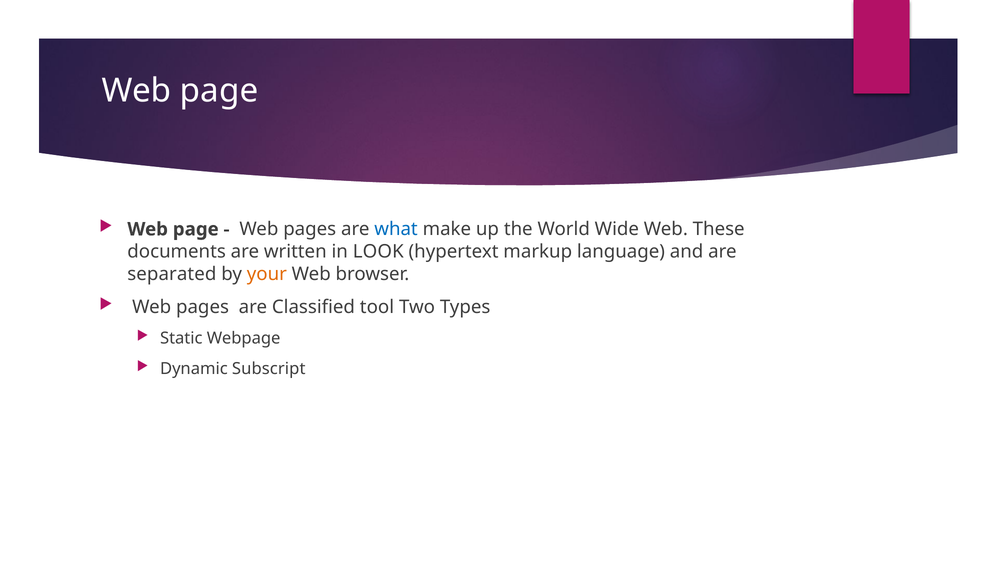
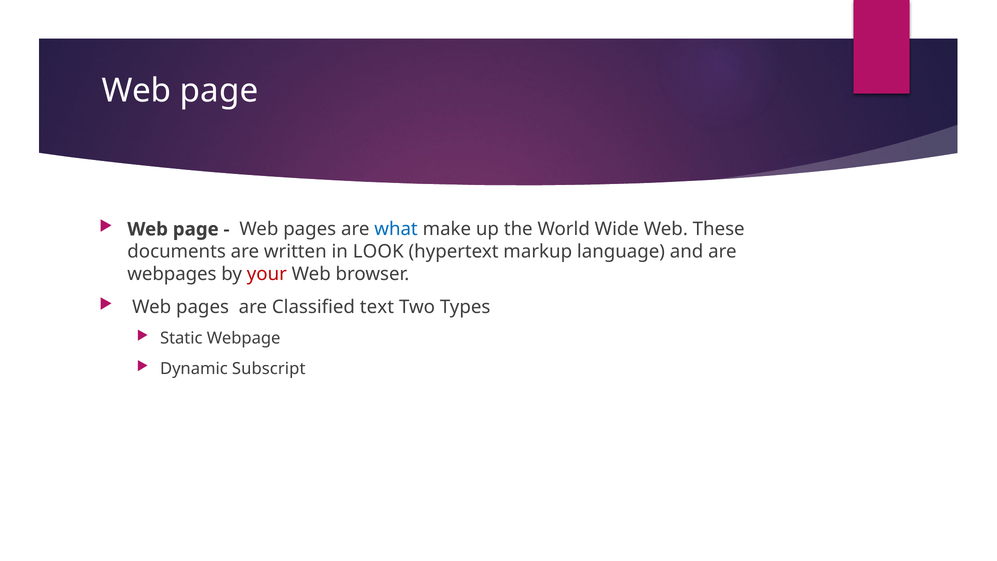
separated: separated -> webpages
your colour: orange -> red
tool: tool -> text
